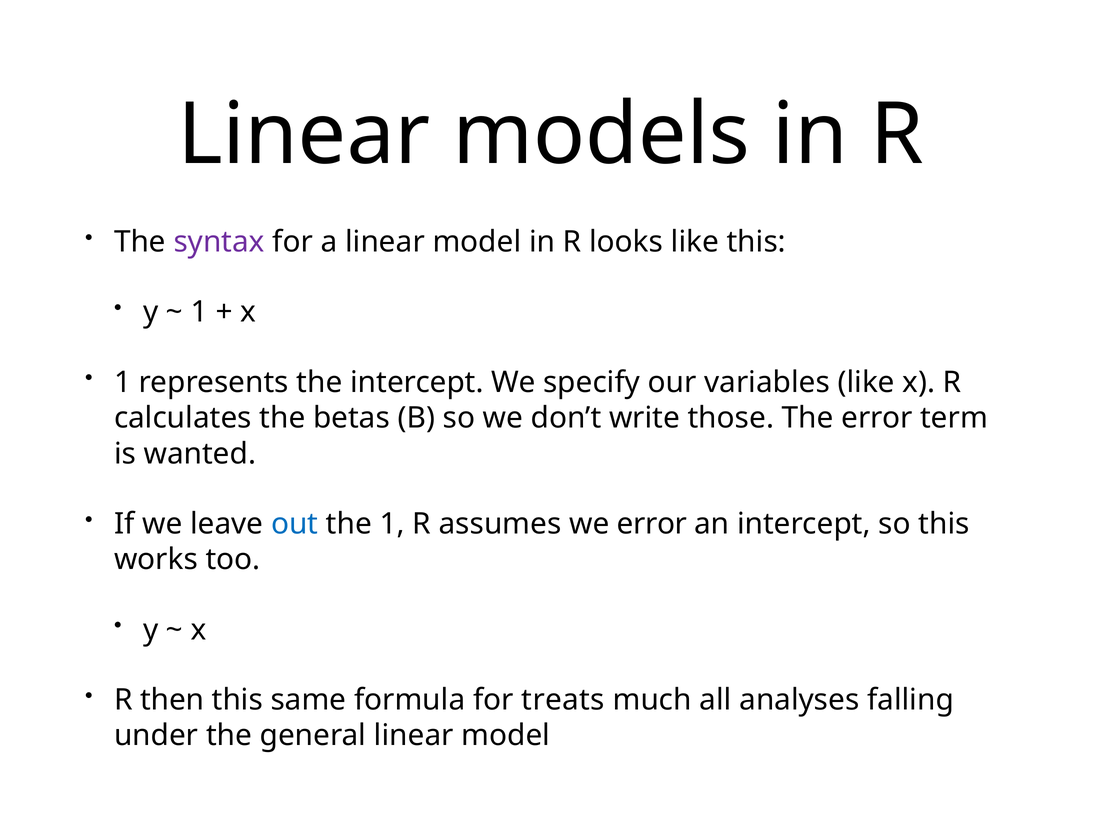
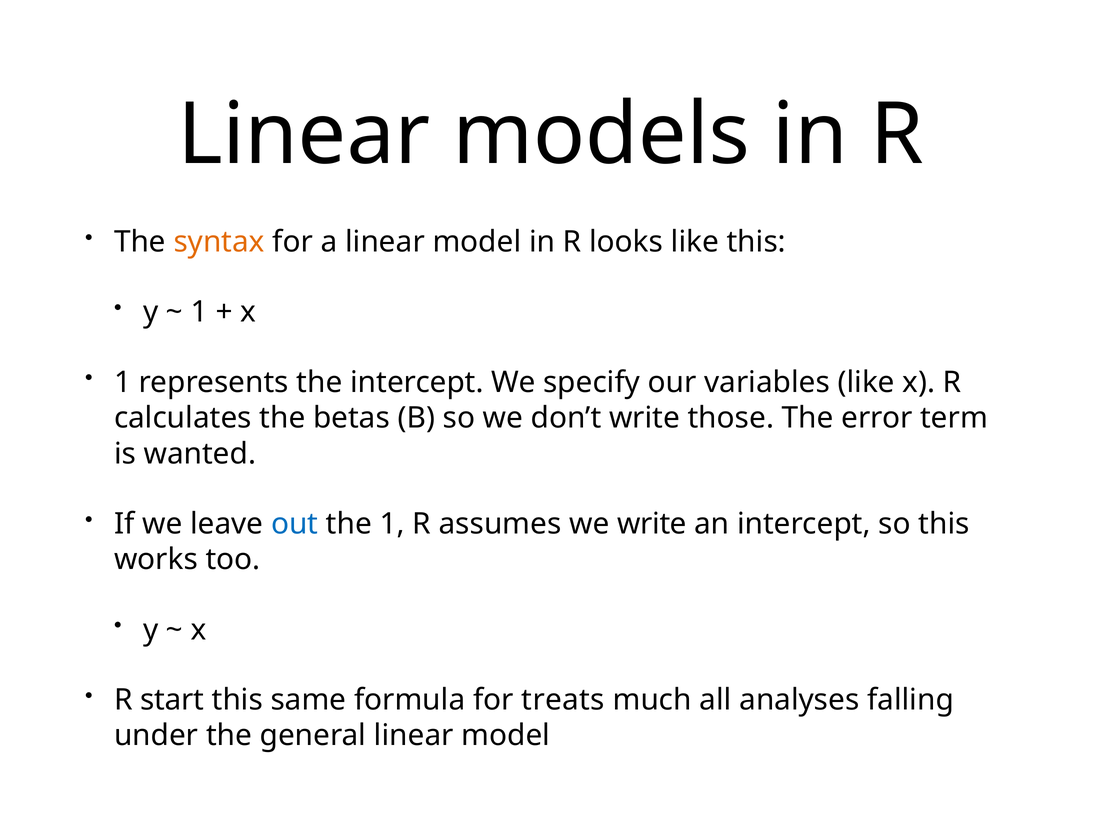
syntax colour: purple -> orange
we error: error -> write
then: then -> start
